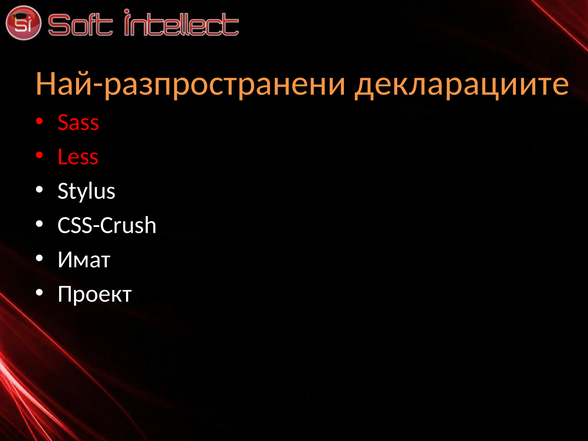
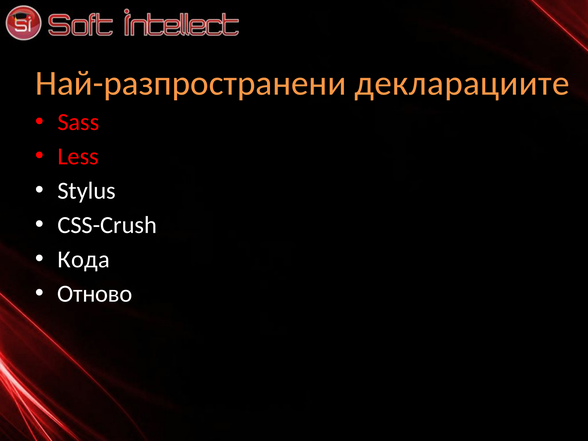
Имат: Имат -> Кода
Проект: Проект -> Отново
